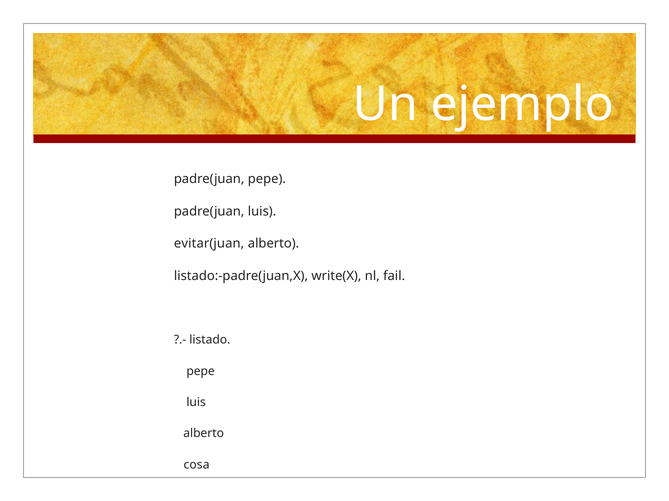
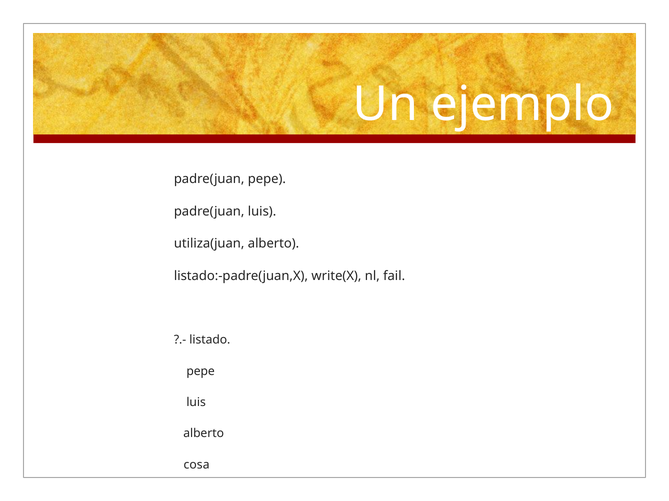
evitar(juan: evitar(juan -> utiliza(juan
